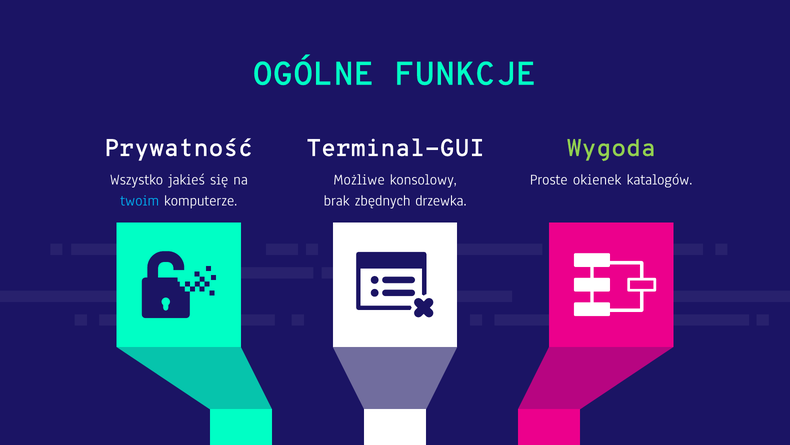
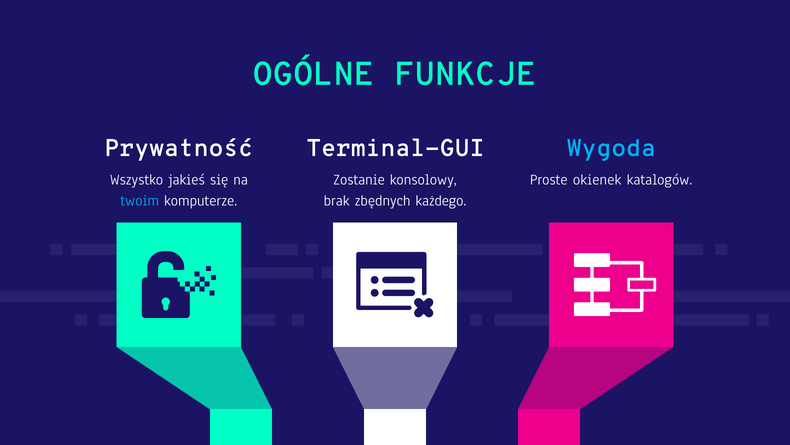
Wygoda colour: light green -> light blue
Możliwe: Możliwe -> Zostanie
drzewka: drzewka -> każdego
